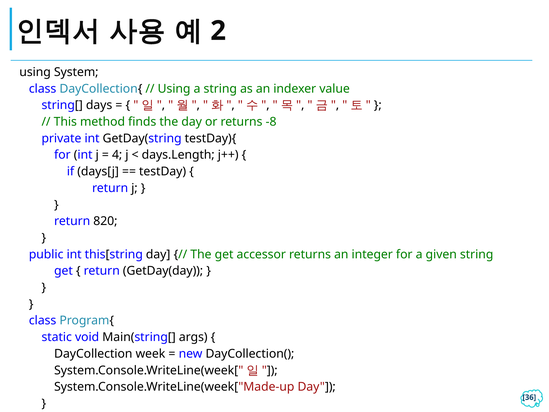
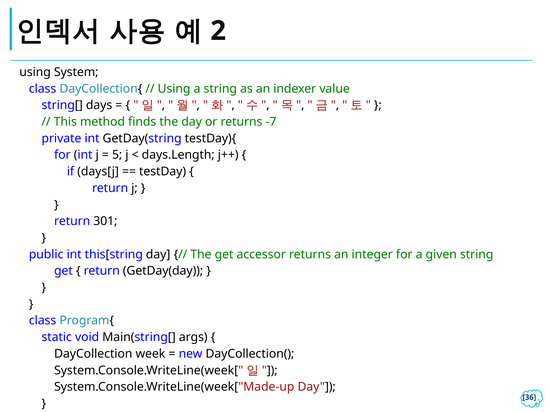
-8: -8 -> -7
4: 4 -> 5
820: 820 -> 301
